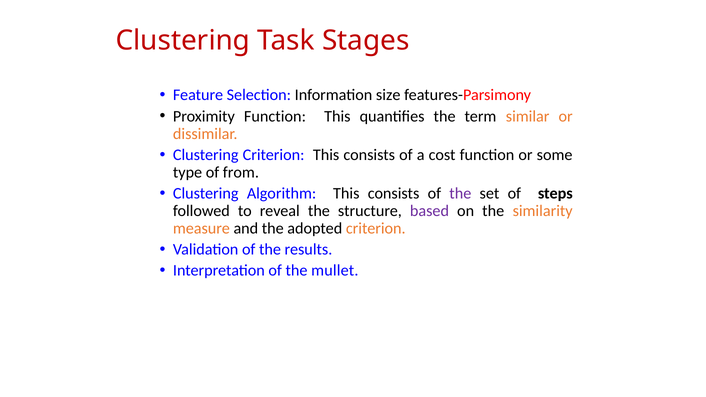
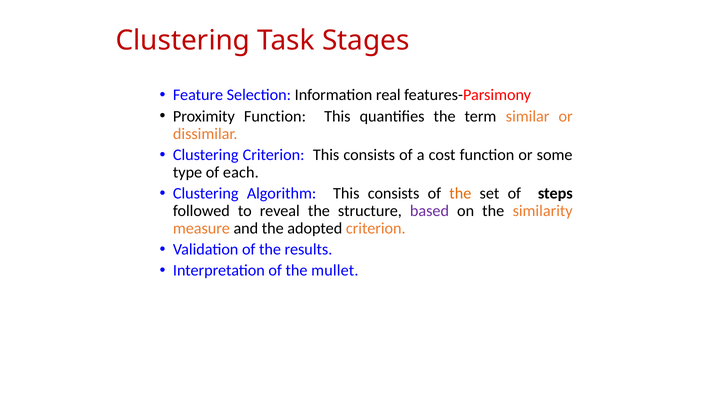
size: size -> real
from: from -> each
the at (460, 193) colour: purple -> orange
